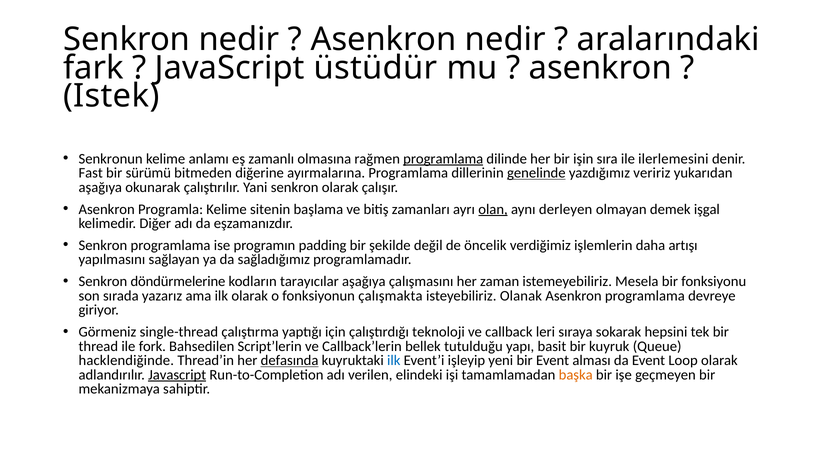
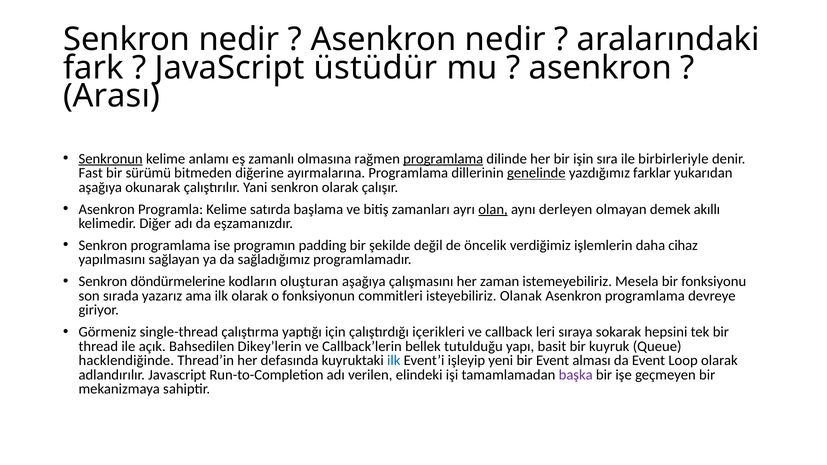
Istek: Istek -> Arası
Senkronun underline: none -> present
ilerlemesini: ilerlemesini -> birbirleriyle
veririz: veririz -> farklar
sitenin: sitenin -> satırda
işgal: işgal -> akıllı
artışı: artışı -> cihaz
tarayıcılar: tarayıcılar -> oluşturan
çalışmakta: çalışmakta -> commitleri
teknoloji: teknoloji -> içerikleri
fork: fork -> açık
Script’lerin: Script’lerin -> Dikey’lerin
defasında underline: present -> none
Javascript at (177, 375) underline: present -> none
başka colour: orange -> purple
